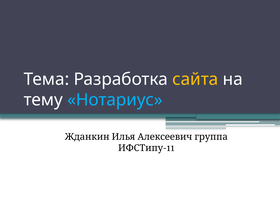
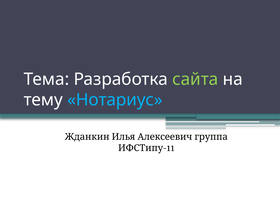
сайта colour: yellow -> light green
